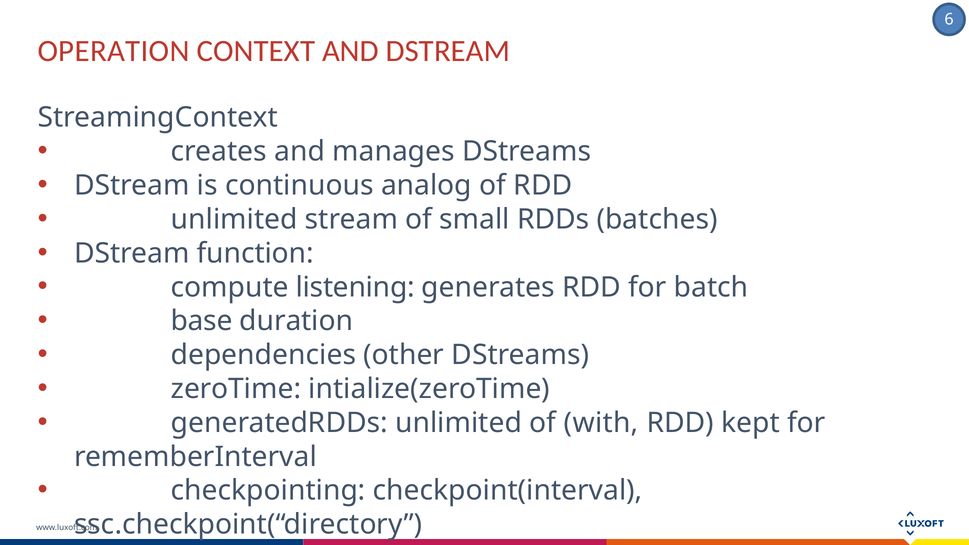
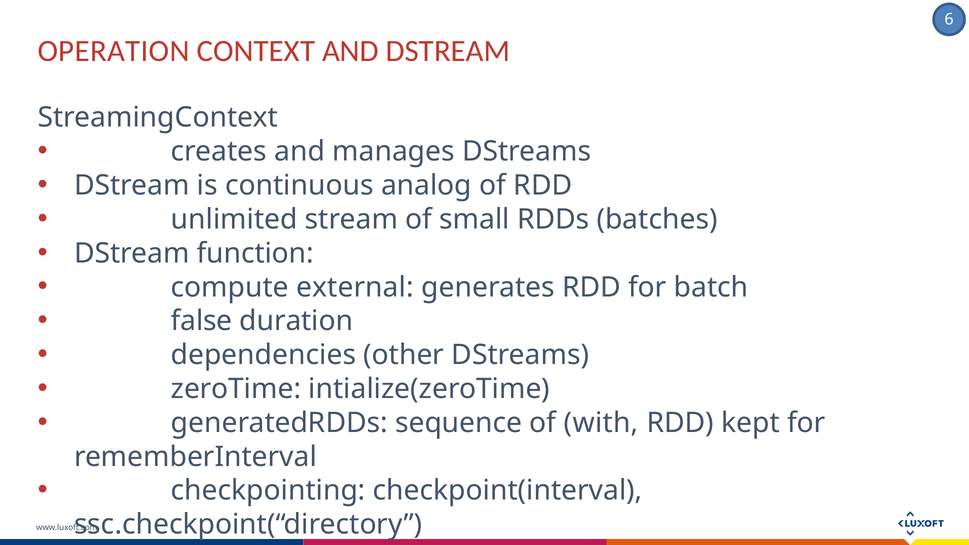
listening: listening -> external
base: base -> false
generatedRDDs unlimited: unlimited -> sequence
